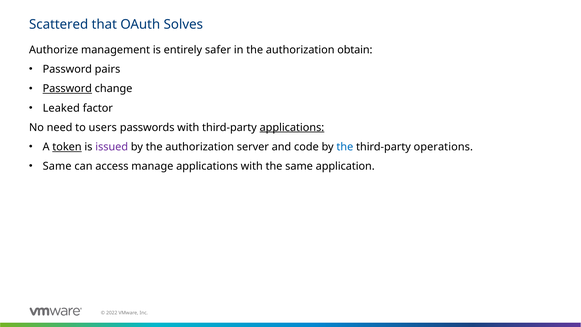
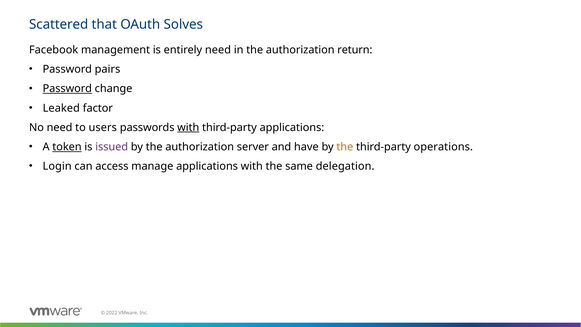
Authorize: Authorize -> Facebook
entirely safer: safer -> need
obtain: obtain -> return
with at (188, 127) underline: none -> present
applications at (292, 127) underline: present -> none
code: code -> have
the at (345, 147) colour: blue -> orange
Same at (57, 166): Same -> Login
application: application -> delegation
